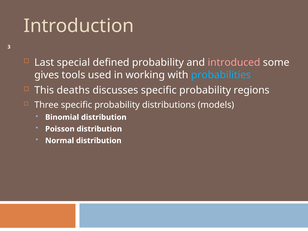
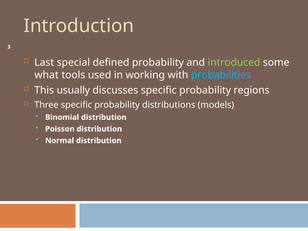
introduced colour: pink -> light green
gives: gives -> what
deaths: deaths -> usually
